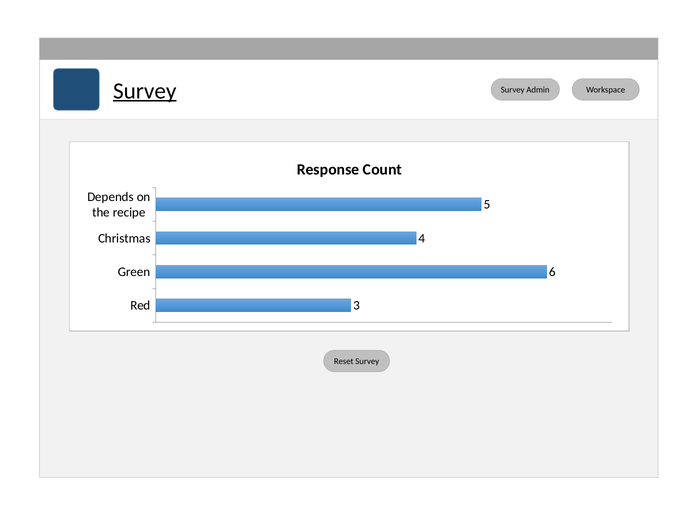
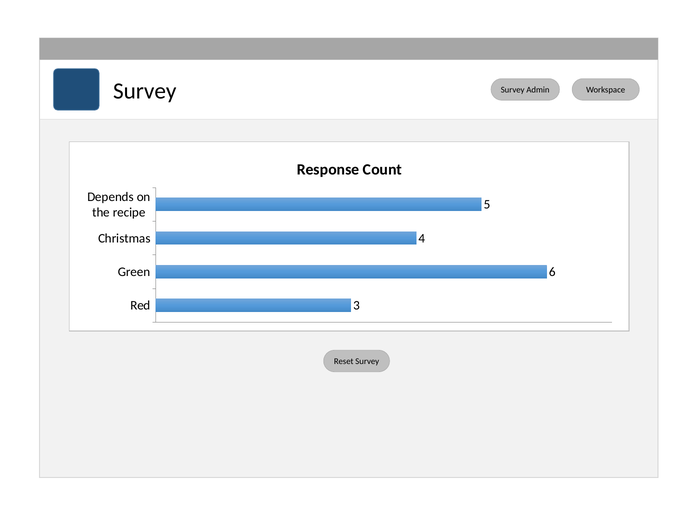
Survey at (145, 91) underline: present -> none
